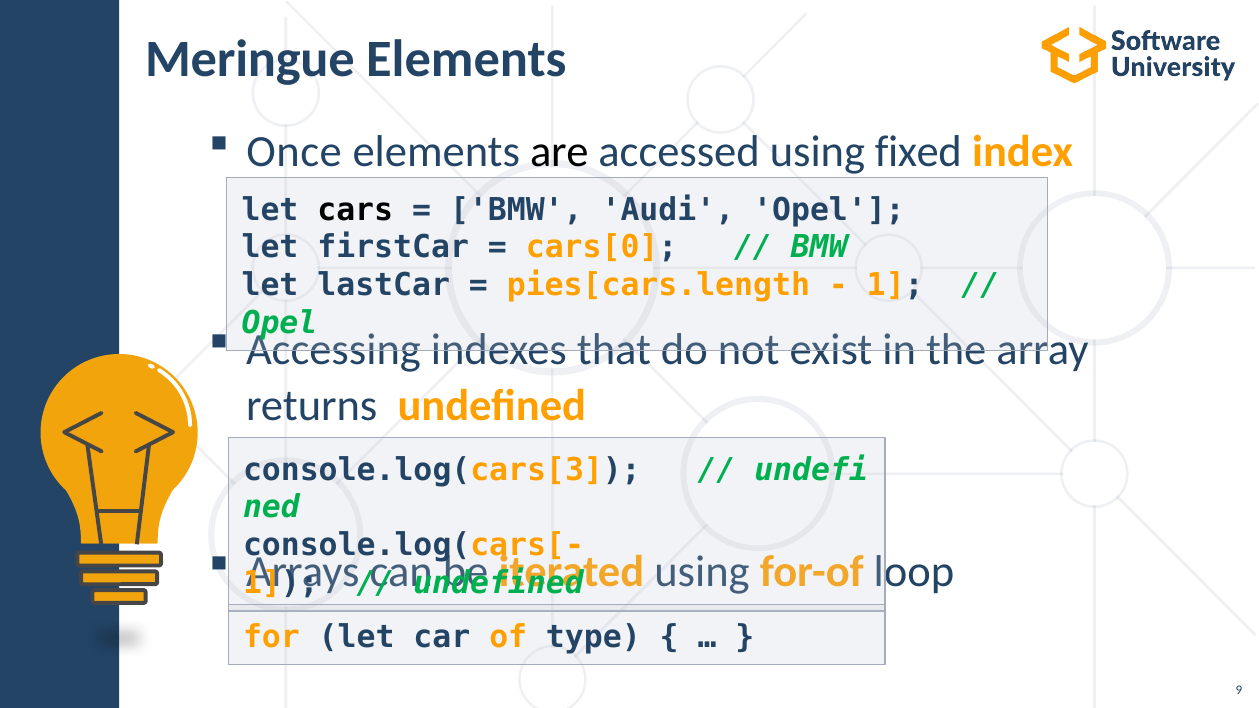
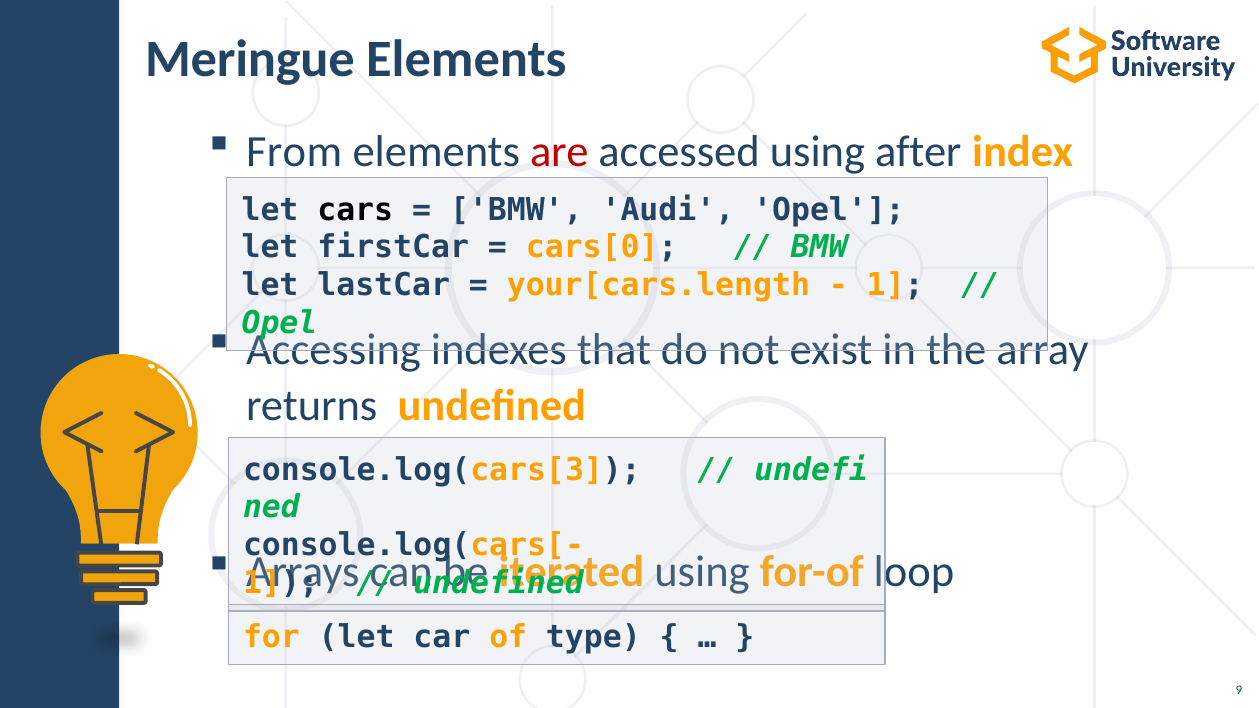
Once: Once -> From
are colour: black -> red
fixed: fixed -> after
pies[cars.length: pies[cars.length -> your[cars.length
